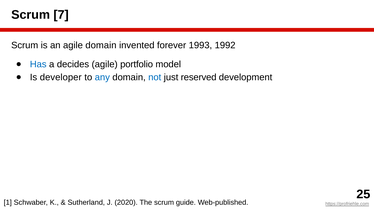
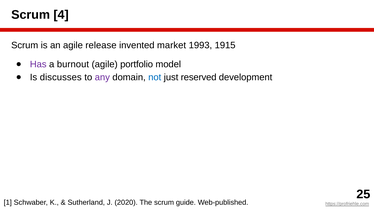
7: 7 -> 4
agile domain: domain -> release
forever: forever -> market
1992: 1992 -> 1915
Has colour: blue -> purple
decides: decides -> burnout
developer: developer -> discusses
any colour: blue -> purple
